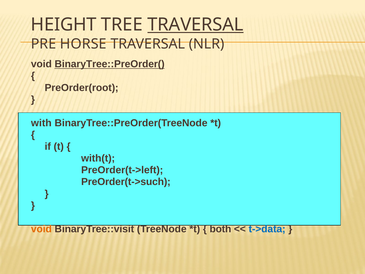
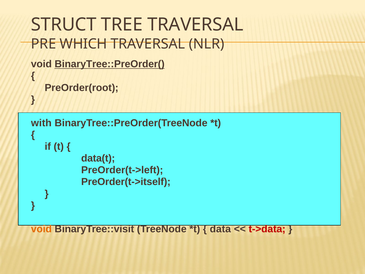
HEIGHT: HEIGHT -> STRUCT
TRAVERSAL at (195, 25) underline: present -> none
HORSE: HORSE -> WHICH
with(t: with(t -> data(t
PreOrder(t->such: PreOrder(t->such -> PreOrder(t->itself
both: both -> data
t->data colour: blue -> red
